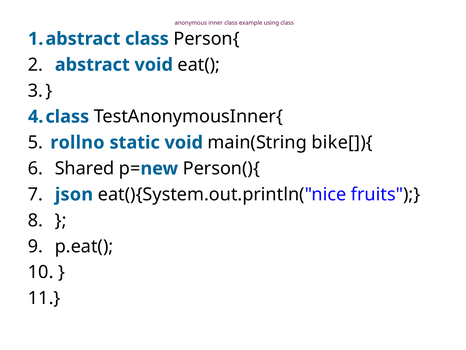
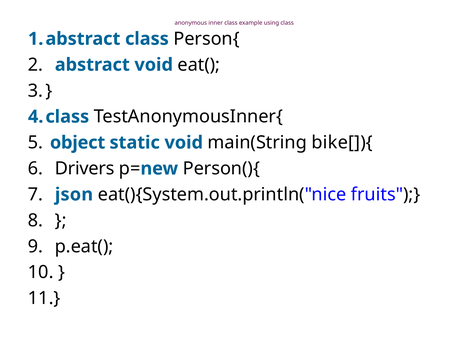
rollno: rollno -> object
Shared: Shared -> Drivers
